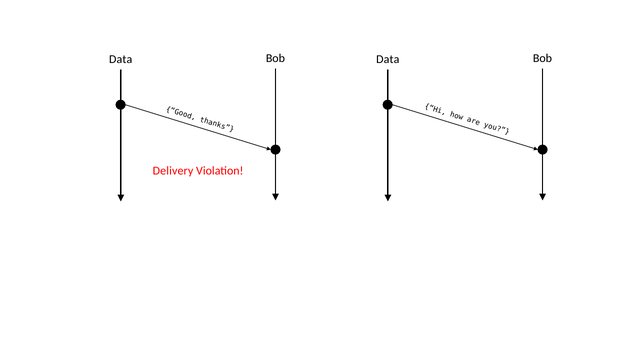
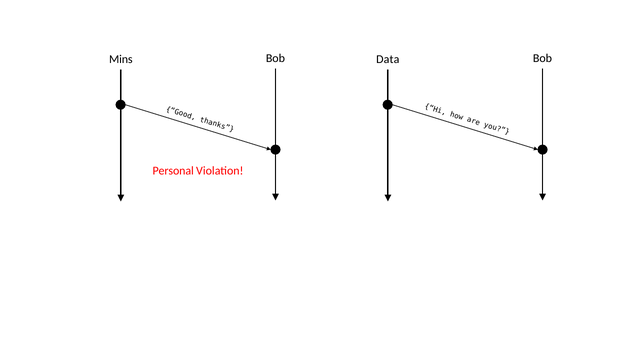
Data at (121, 60): Data -> Mins
Delivery: Delivery -> Personal
